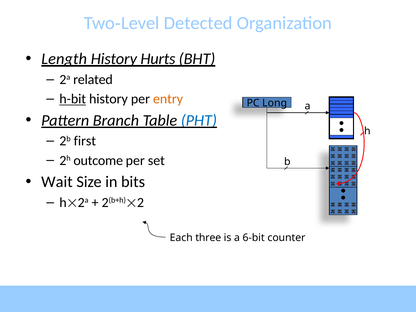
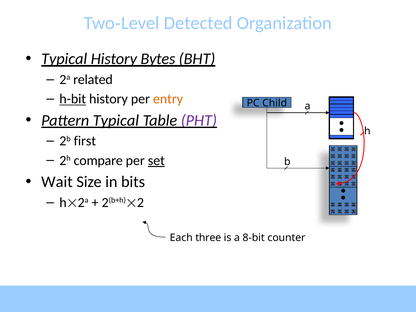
Length at (64, 59): Length -> Typical
Hurts: Hurts -> Bytes
Long: Long -> Child
Pattern Branch: Branch -> Typical
PHT colour: blue -> purple
outcome: outcome -> compare
set underline: none -> present
6-bit: 6-bit -> 8-bit
